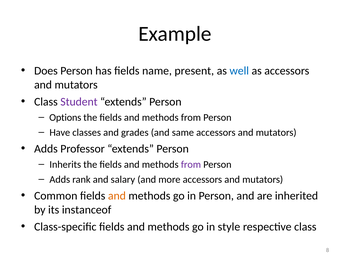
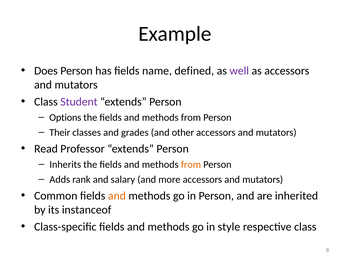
present: present -> defined
well colour: blue -> purple
Have: Have -> Their
same: same -> other
Adds at (46, 149): Adds -> Read
from at (191, 165) colour: purple -> orange
